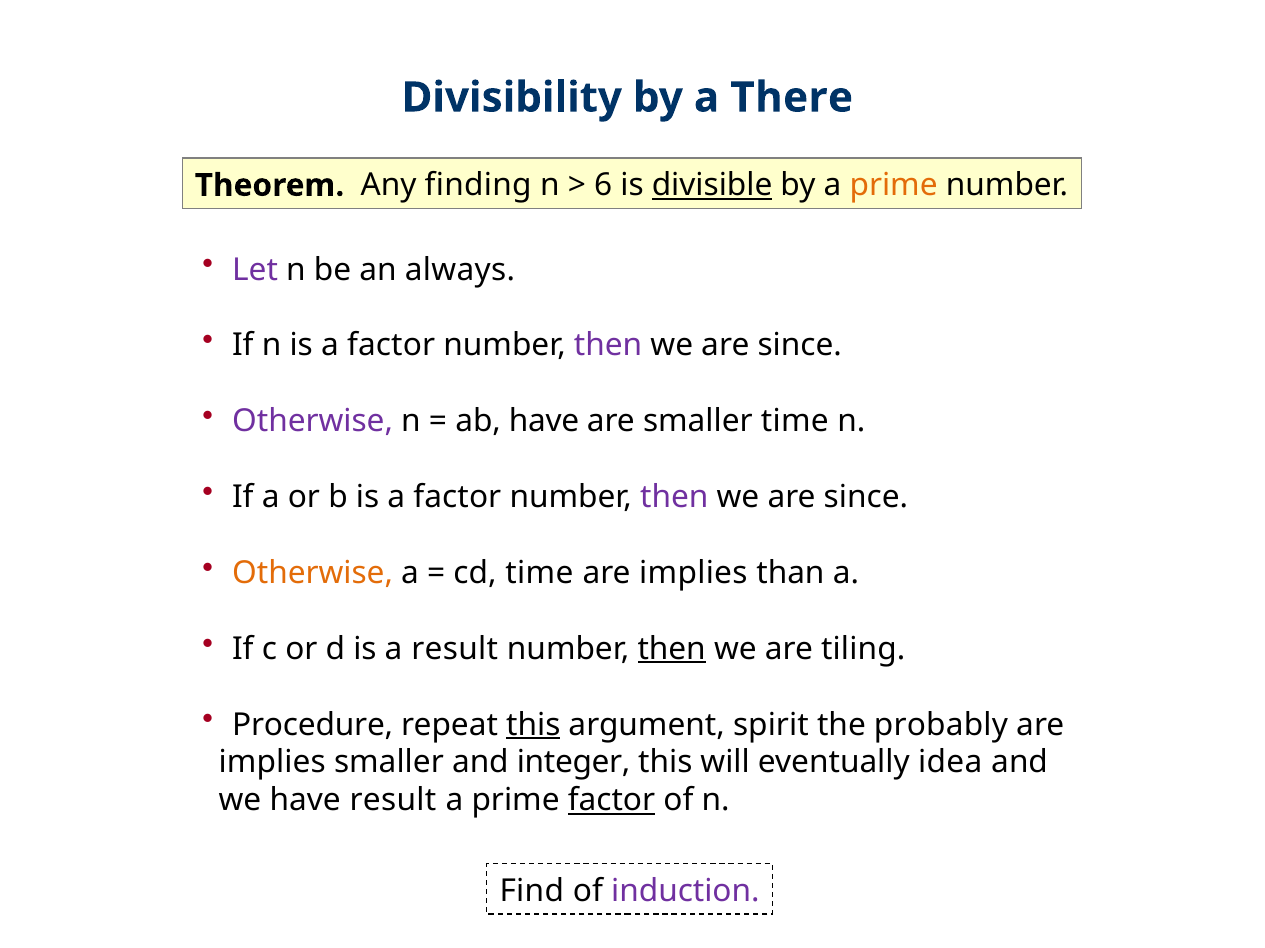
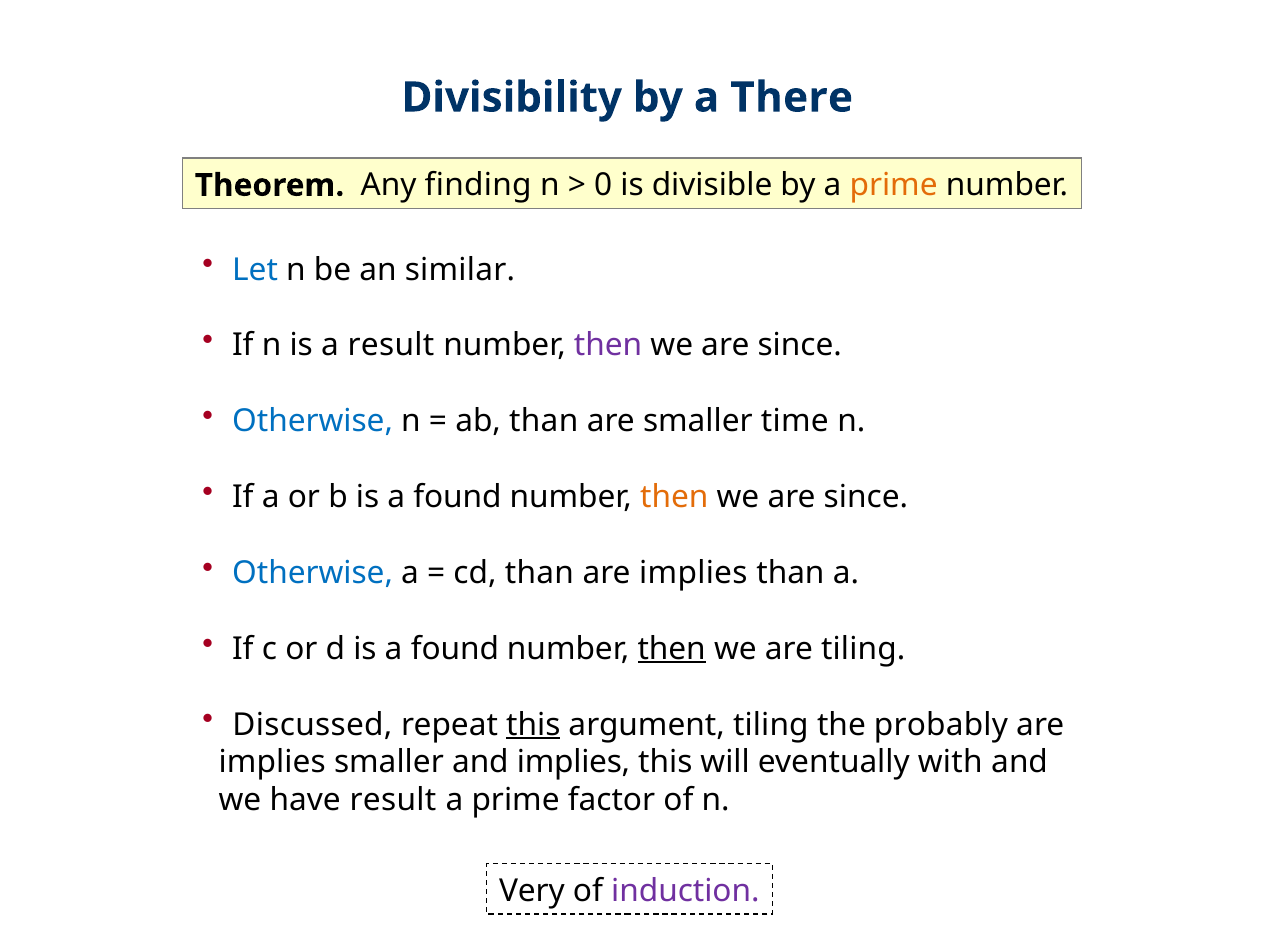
6: 6 -> 0
divisible underline: present -> none
Let colour: purple -> blue
always: always -> similar
n is a factor: factor -> result
Otherwise at (313, 422) colour: purple -> blue
ab have: have -> than
b is a factor: factor -> found
then at (674, 498) colour: purple -> orange
Otherwise at (313, 573) colour: orange -> blue
cd time: time -> than
d is a result: result -> found
Procedure: Procedure -> Discussed
argument spirit: spirit -> tiling
and integer: integer -> implies
idea: idea -> with
factor at (612, 801) underline: present -> none
Find: Find -> Very
